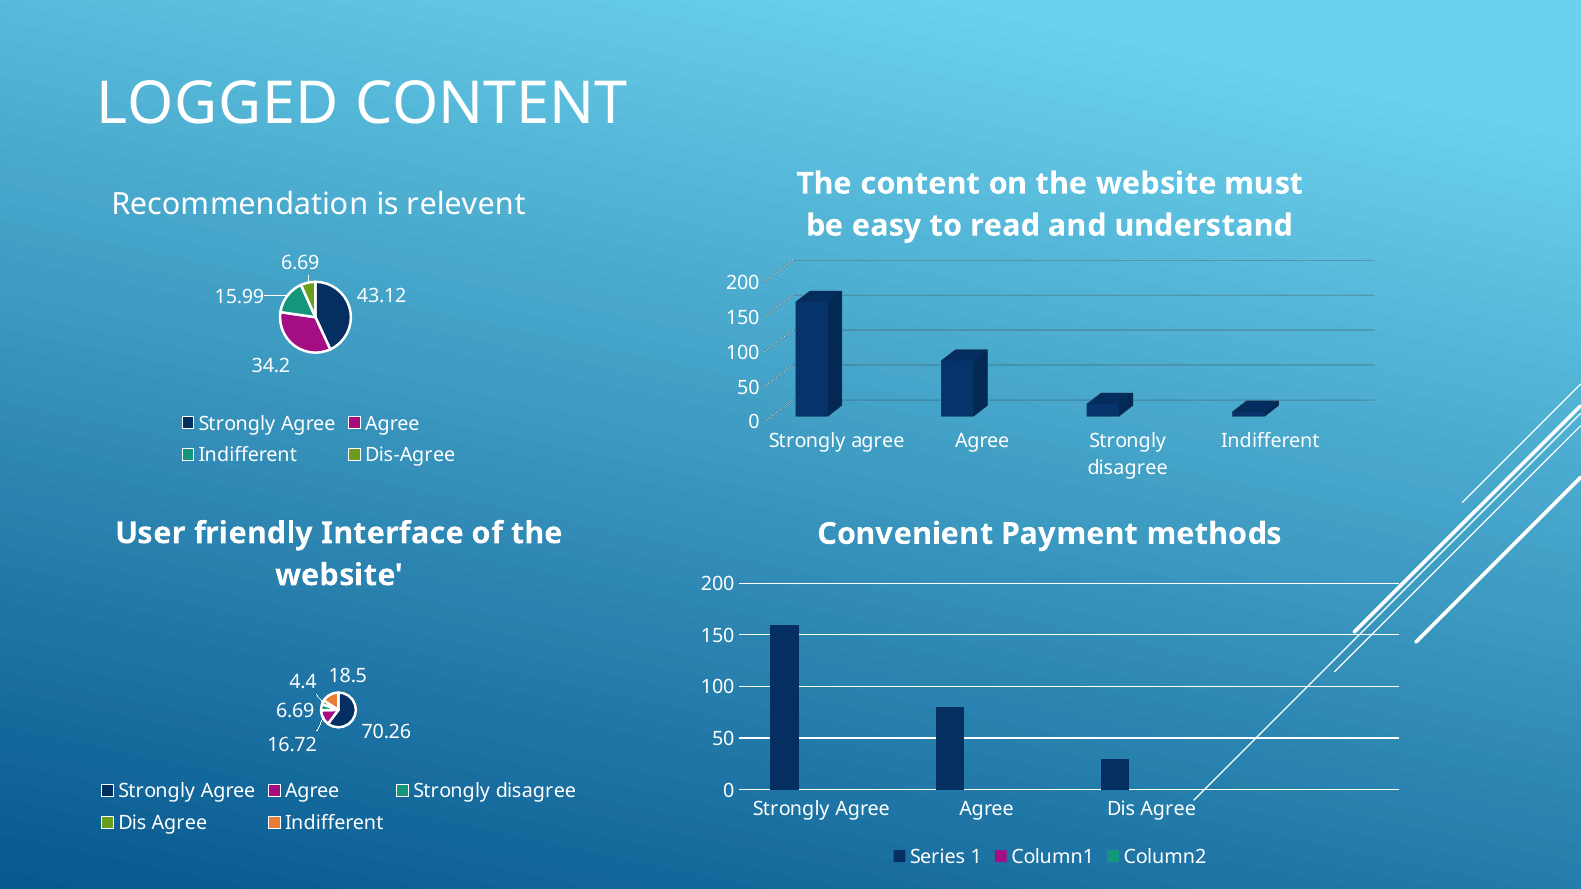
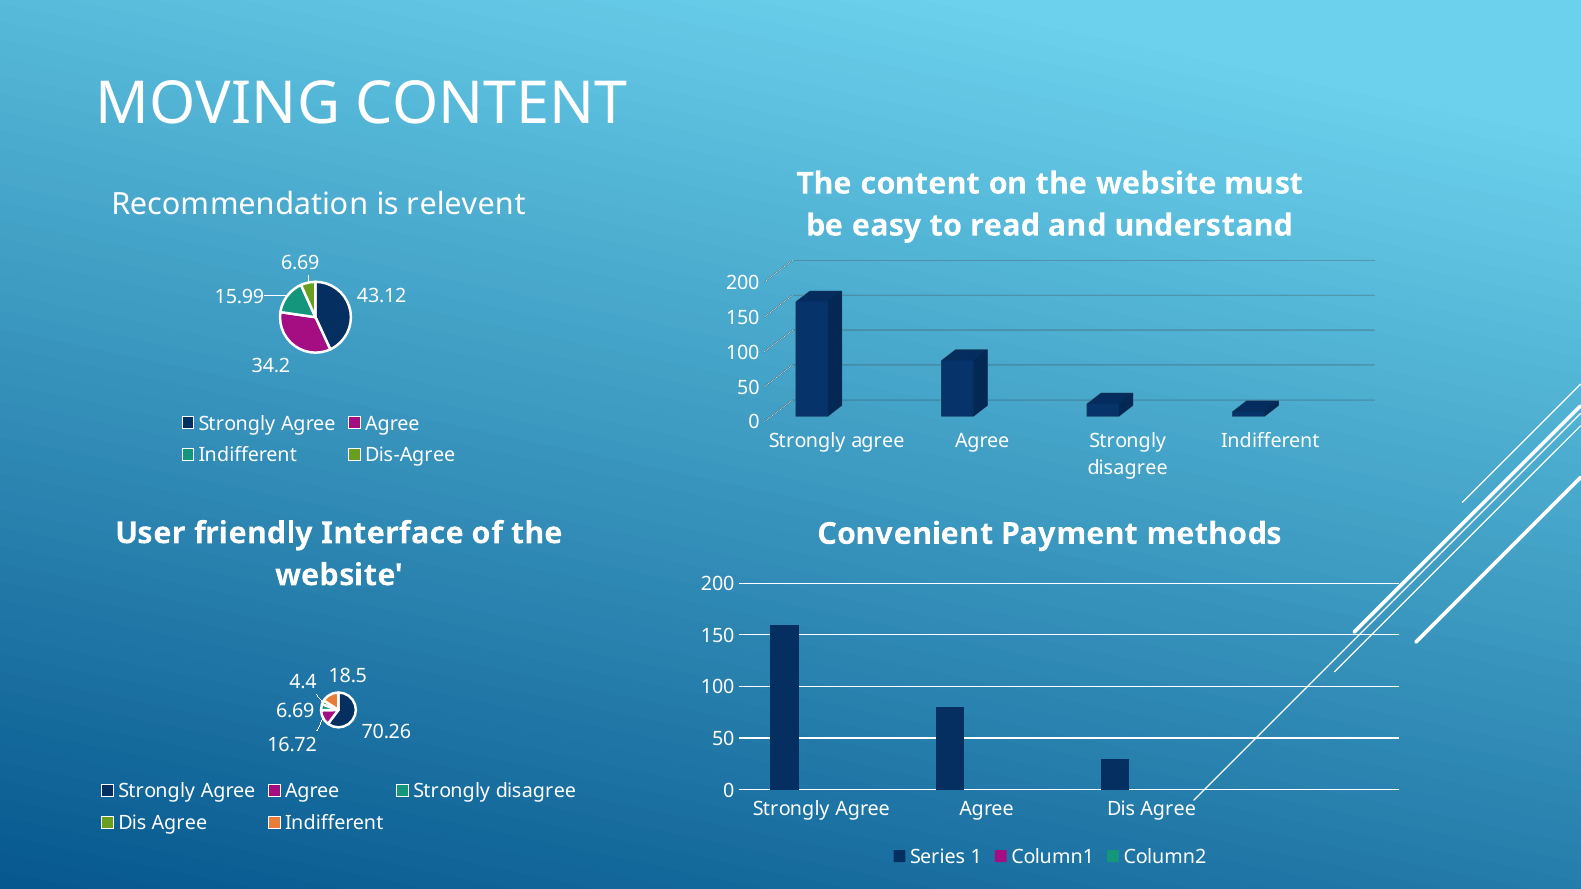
LOGGED: LOGGED -> MOVING
